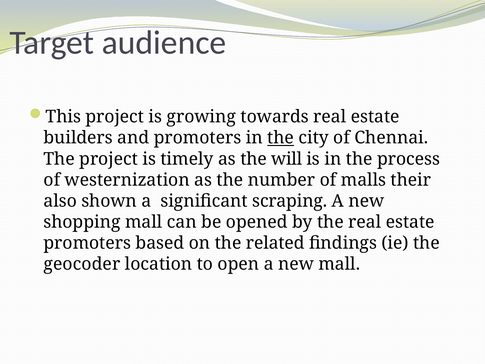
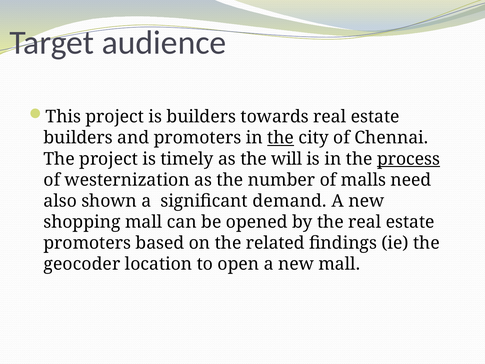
is growing: growing -> builders
process underline: none -> present
their: their -> need
scraping: scraping -> demand
